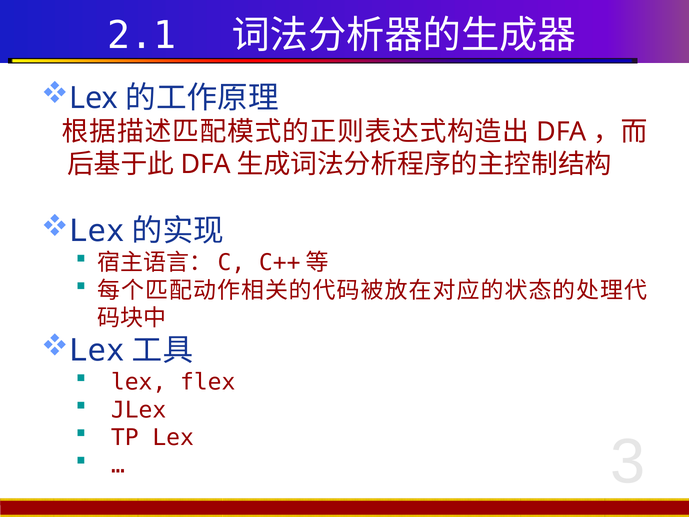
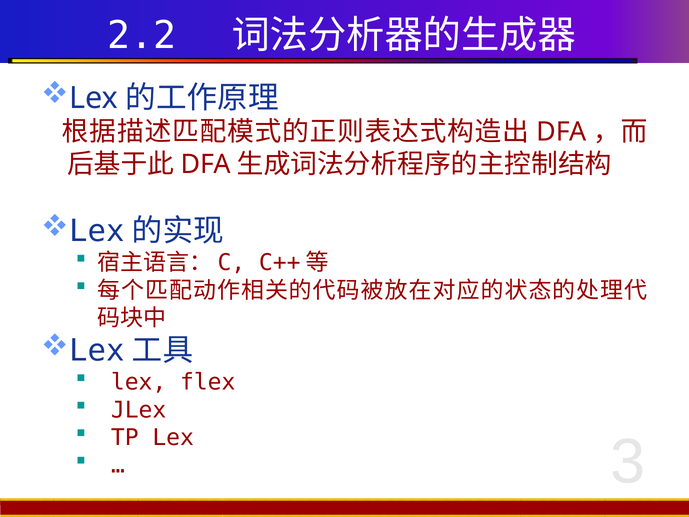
2.1: 2.1 -> 2.2
